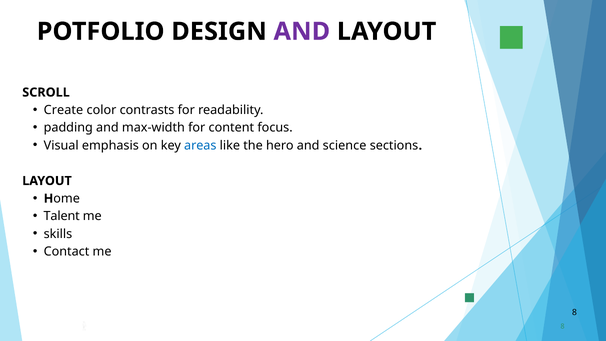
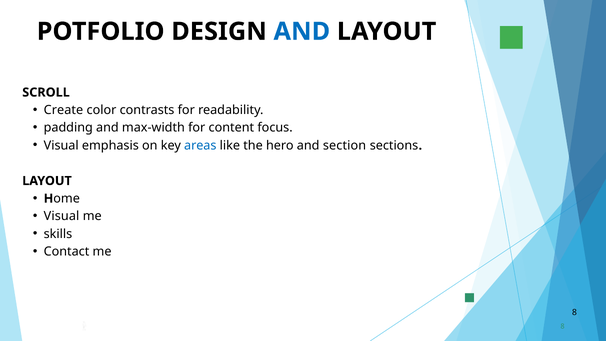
AND at (302, 32) colour: purple -> blue
science: science -> section
Talent at (62, 216): Talent -> Visual
